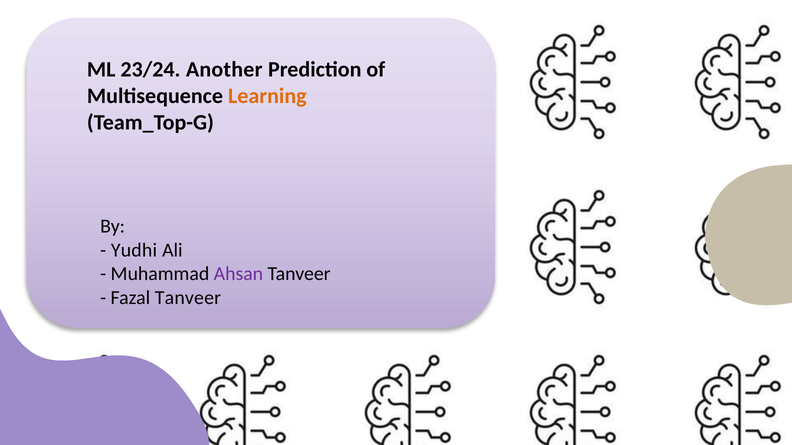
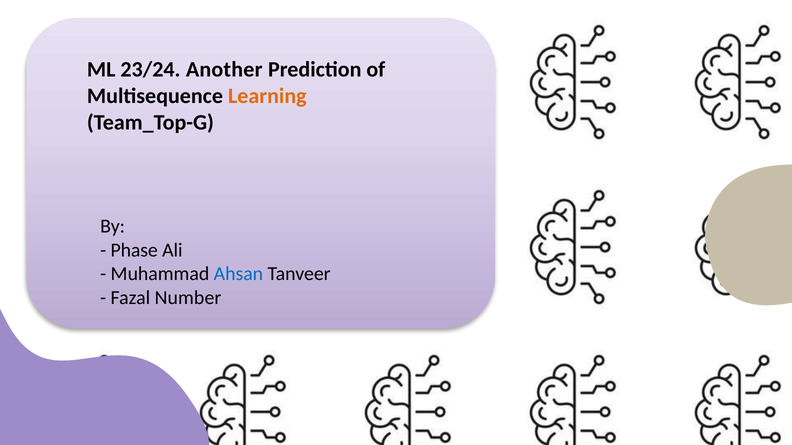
Yudhi: Yudhi -> Phase
Ahsan colour: purple -> blue
Fazal Tanveer: Tanveer -> Number
